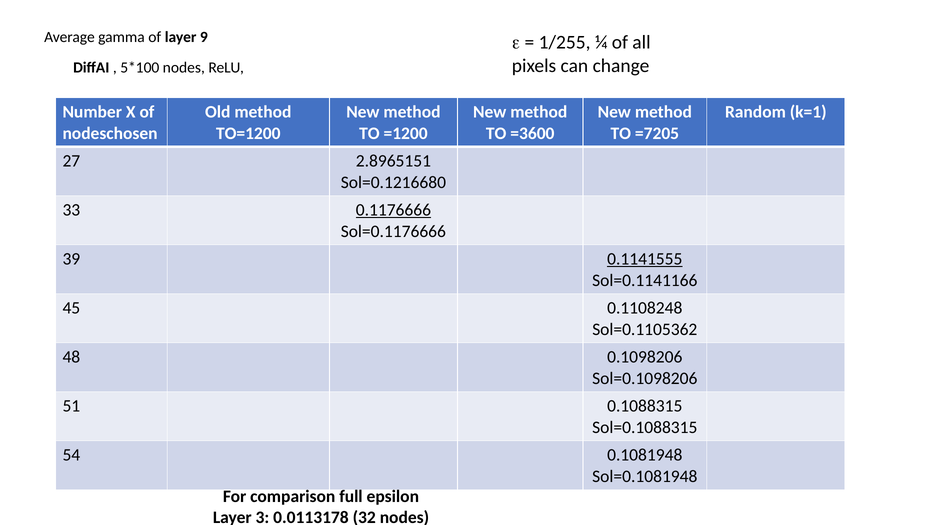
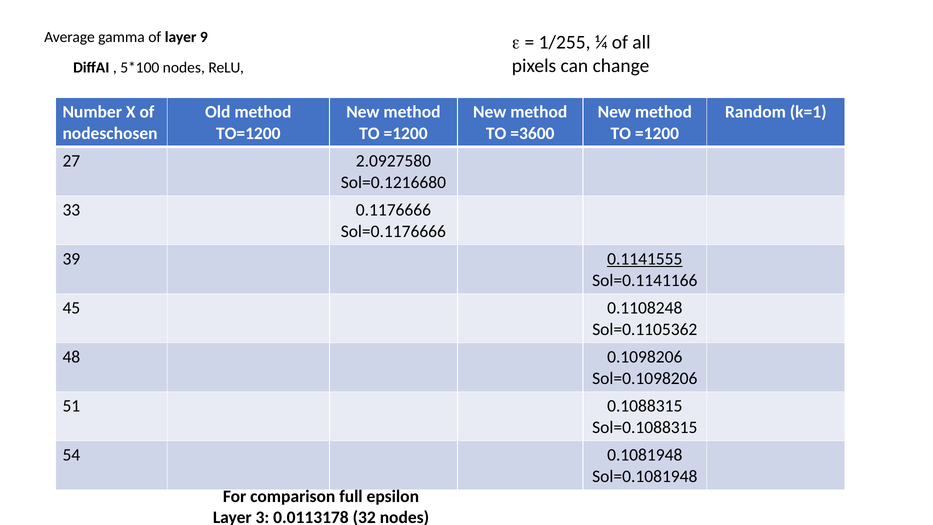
=7205 at (657, 133): =7205 -> =1200
2.8965151: 2.8965151 -> 2.0927580
0.1176666 underline: present -> none
